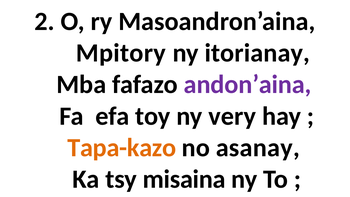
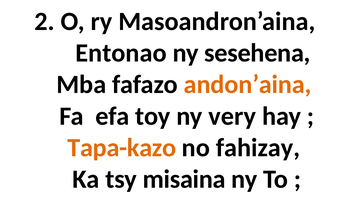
Mpitory: Mpitory -> Entonao
itorianay: itorianay -> sesehena
andon’aina colour: purple -> orange
asanay: asanay -> fahizay
